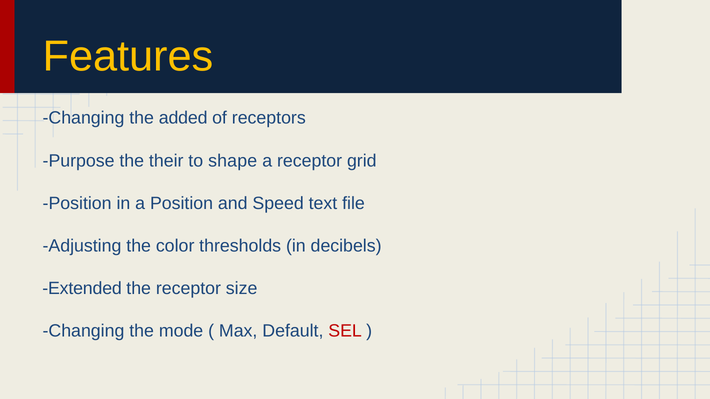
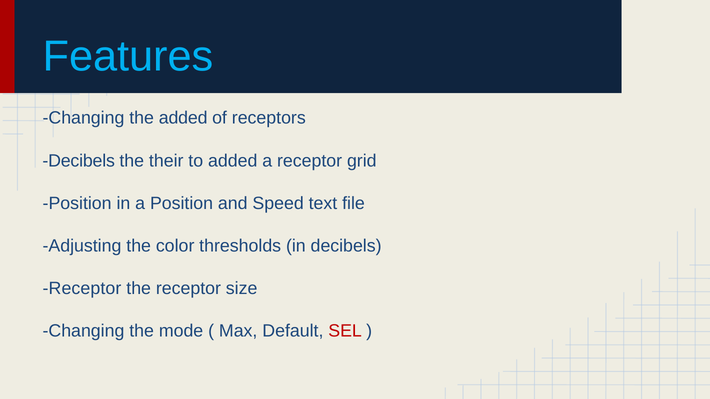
Features colour: yellow -> light blue
Purpose at (79, 161): Purpose -> Decibels
to shape: shape -> added
Extended at (82, 289): Extended -> Receptor
